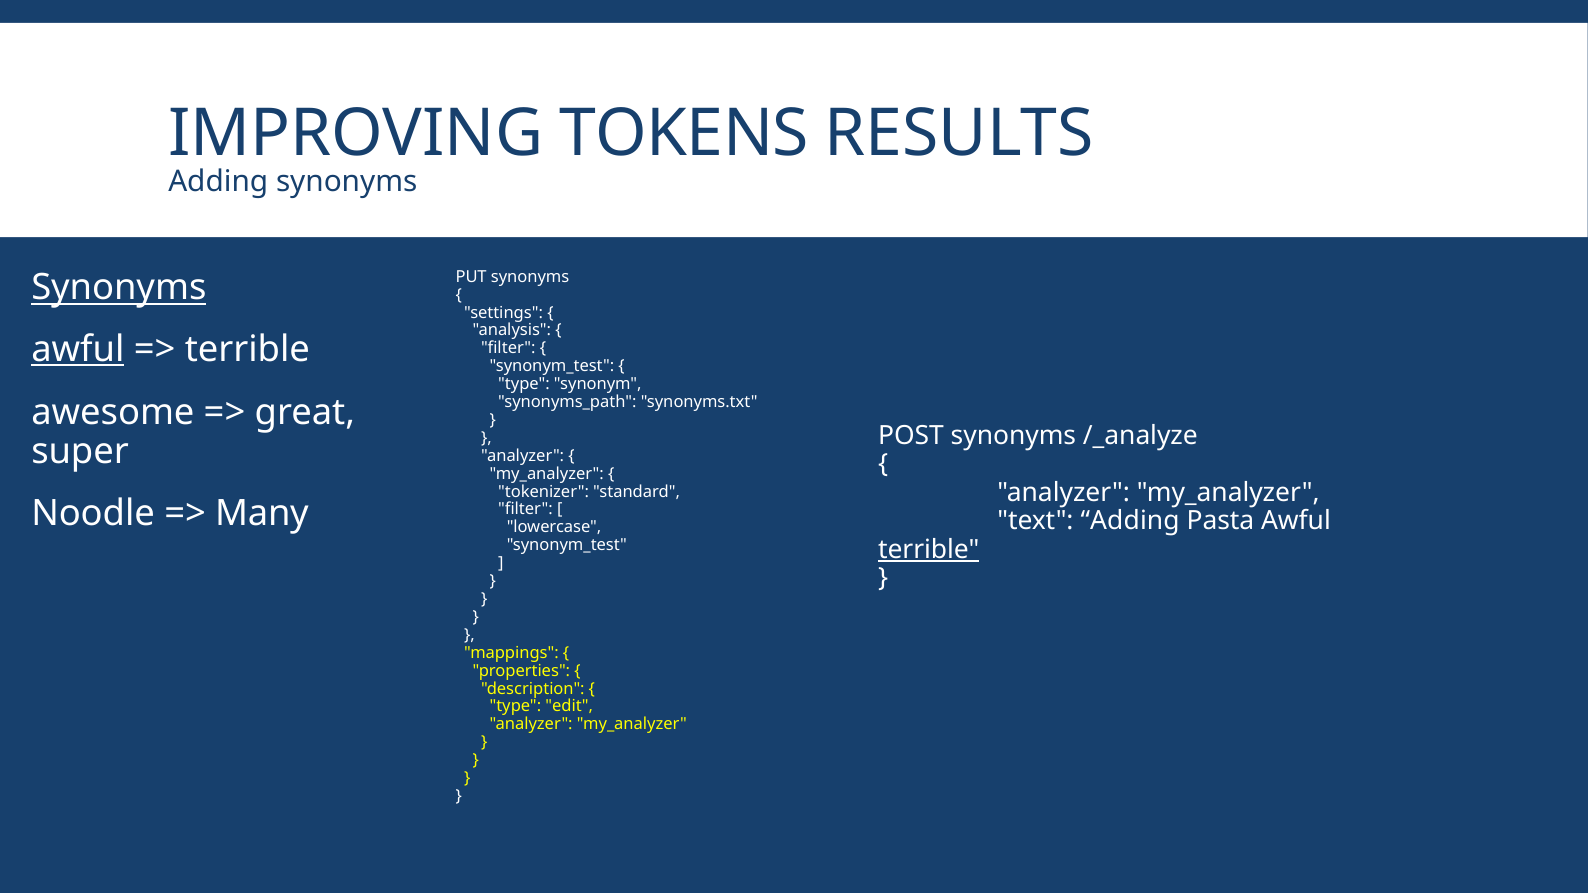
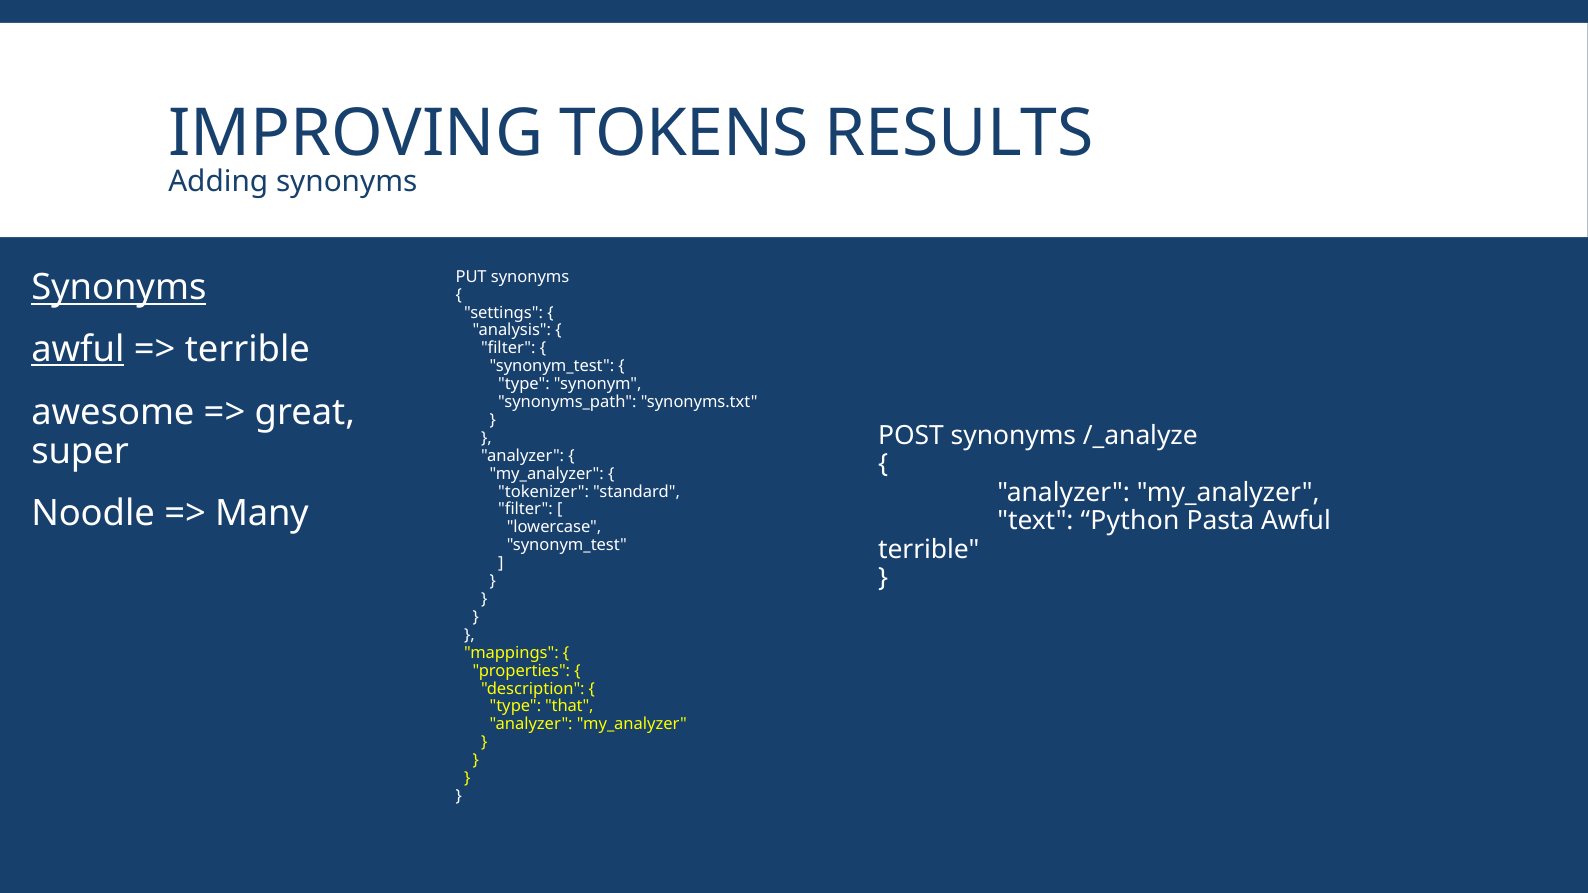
text Adding: Adding -> Python
terrible at (929, 550) underline: present -> none
edit: edit -> that
